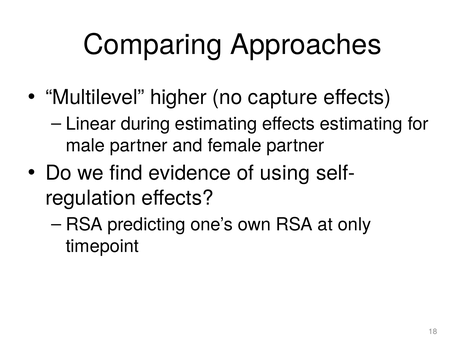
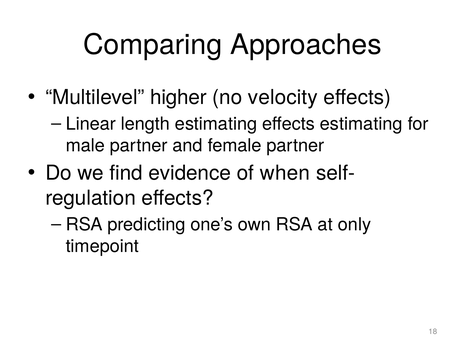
capture: capture -> velocity
during: during -> length
using: using -> when
